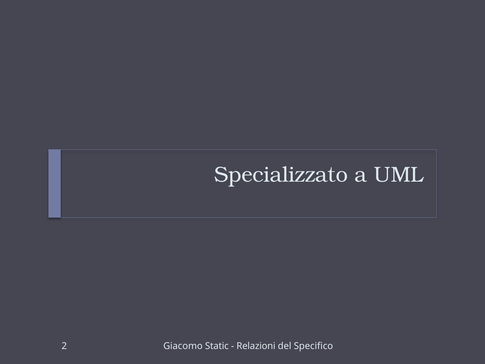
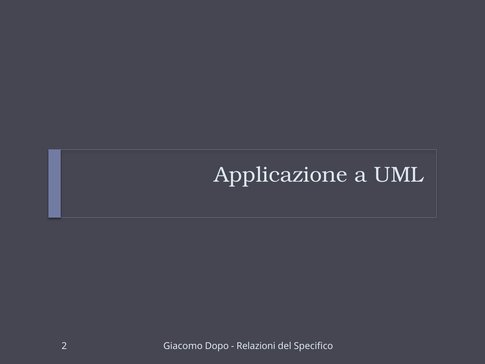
Specializzato: Specializzato -> Applicazione
Static: Static -> Dopo
